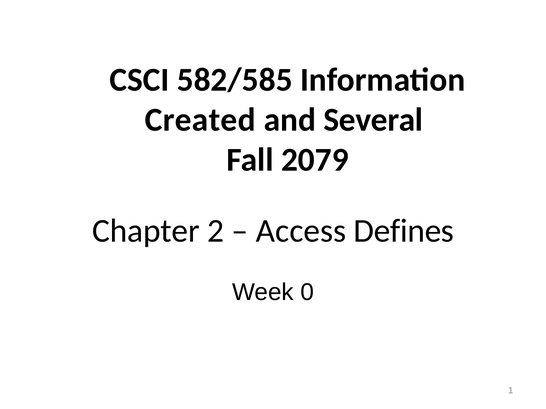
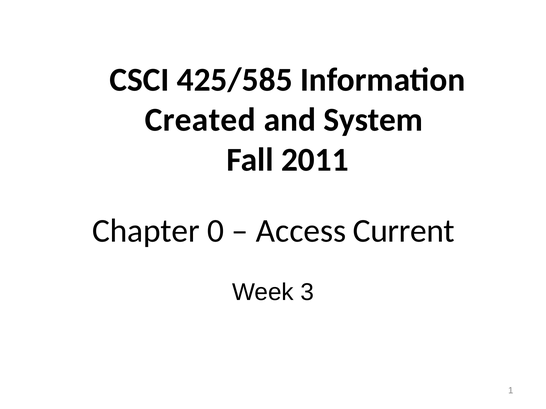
582/585: 582/585 -> 425/585
Several: Several -> System
2079: 2079 -> 2011
2: 2 -> 0
Defines: Defines -> Current
0: 0 -> 3
